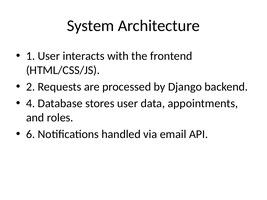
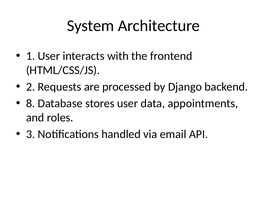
4: 4 -> 8
6: 6 -> 3
